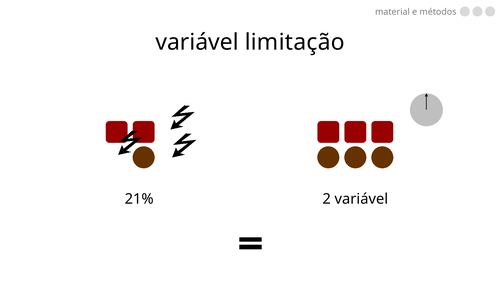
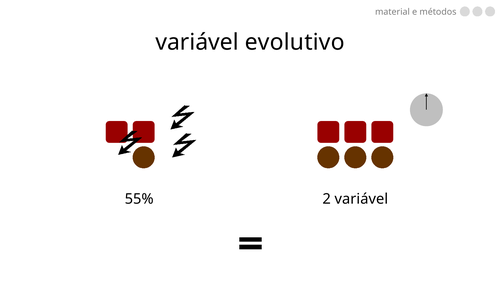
limitação: limitação -> evolutivo
21%: 21% -> 55%
